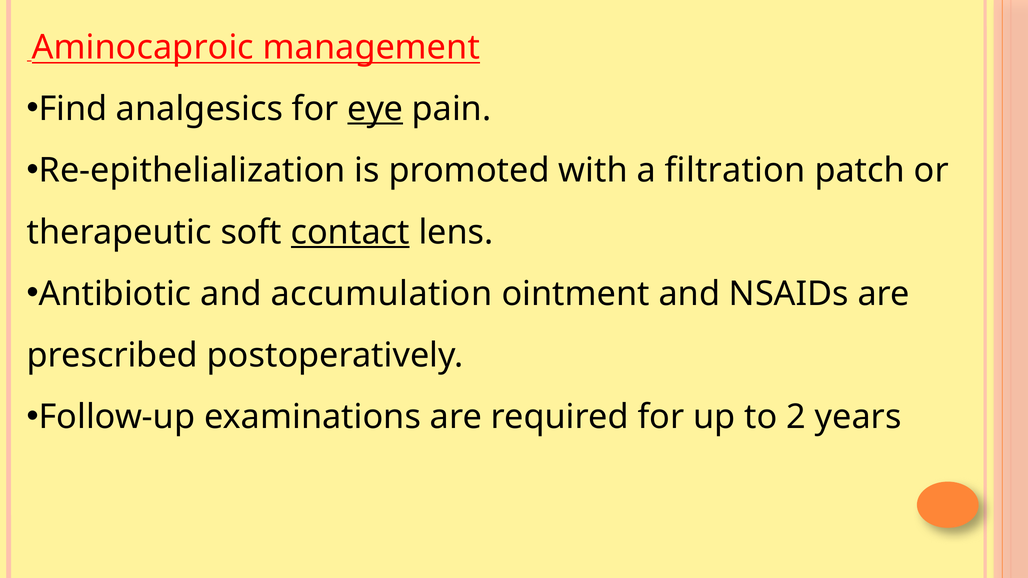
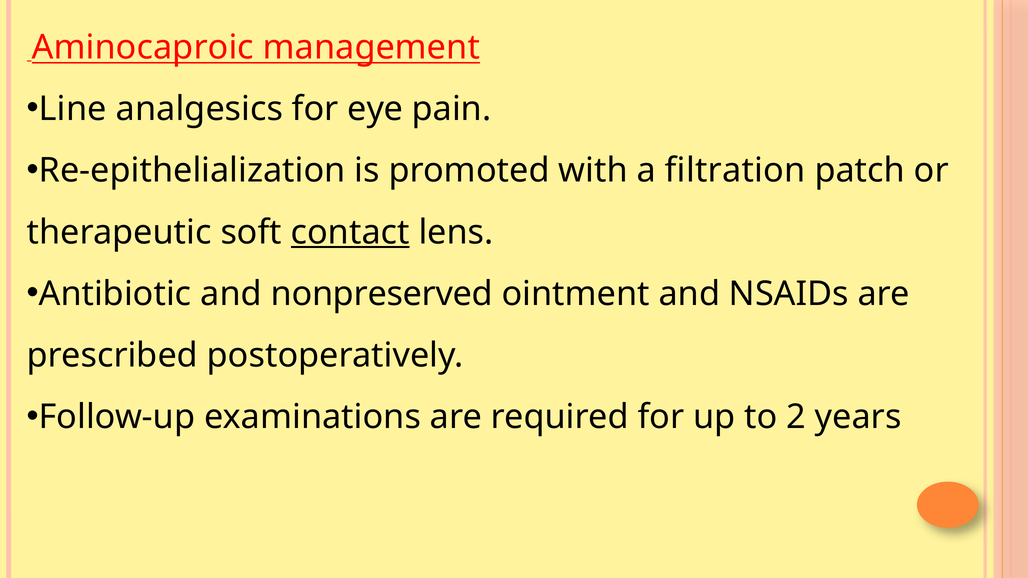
Find: Find -> Line
eye underline: present -> none
accumulation: accumulation -> nonpreserved
